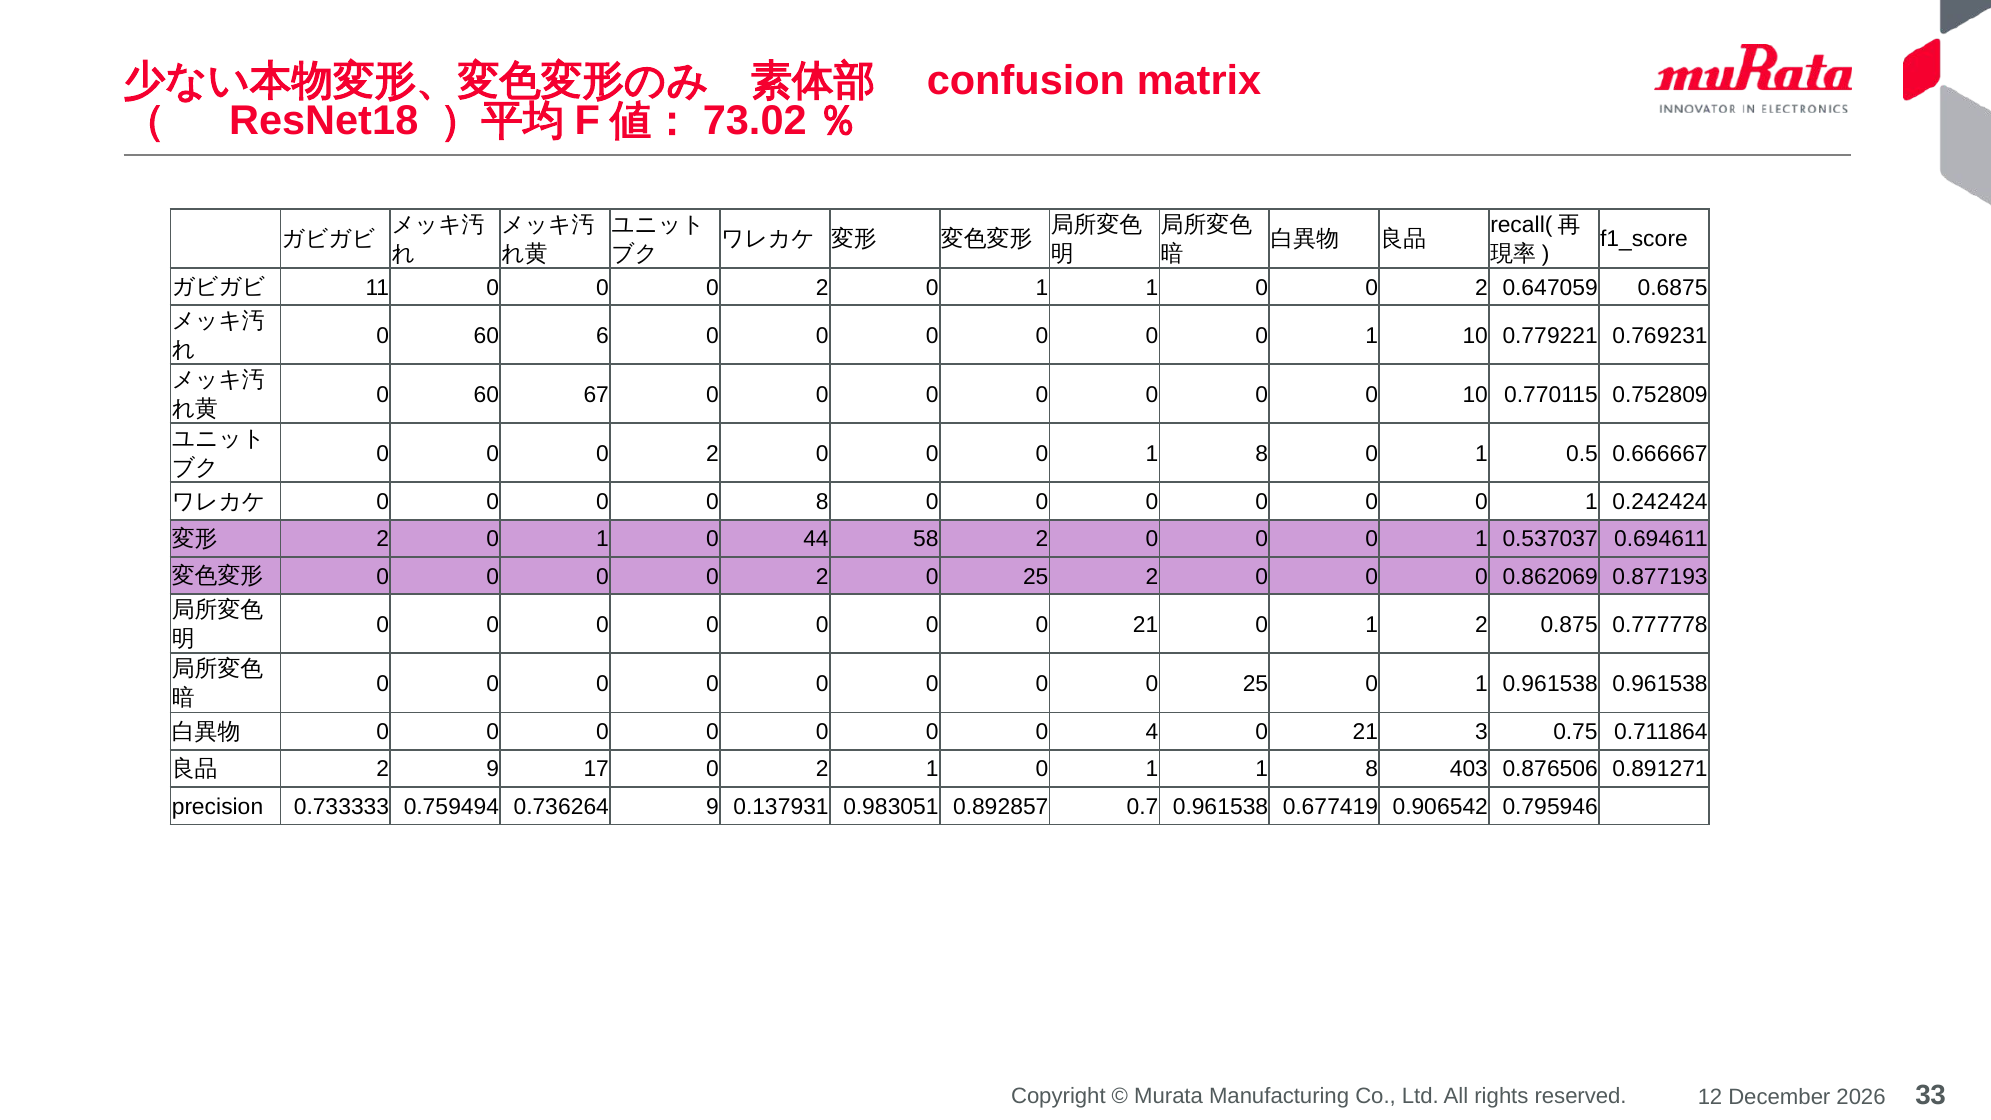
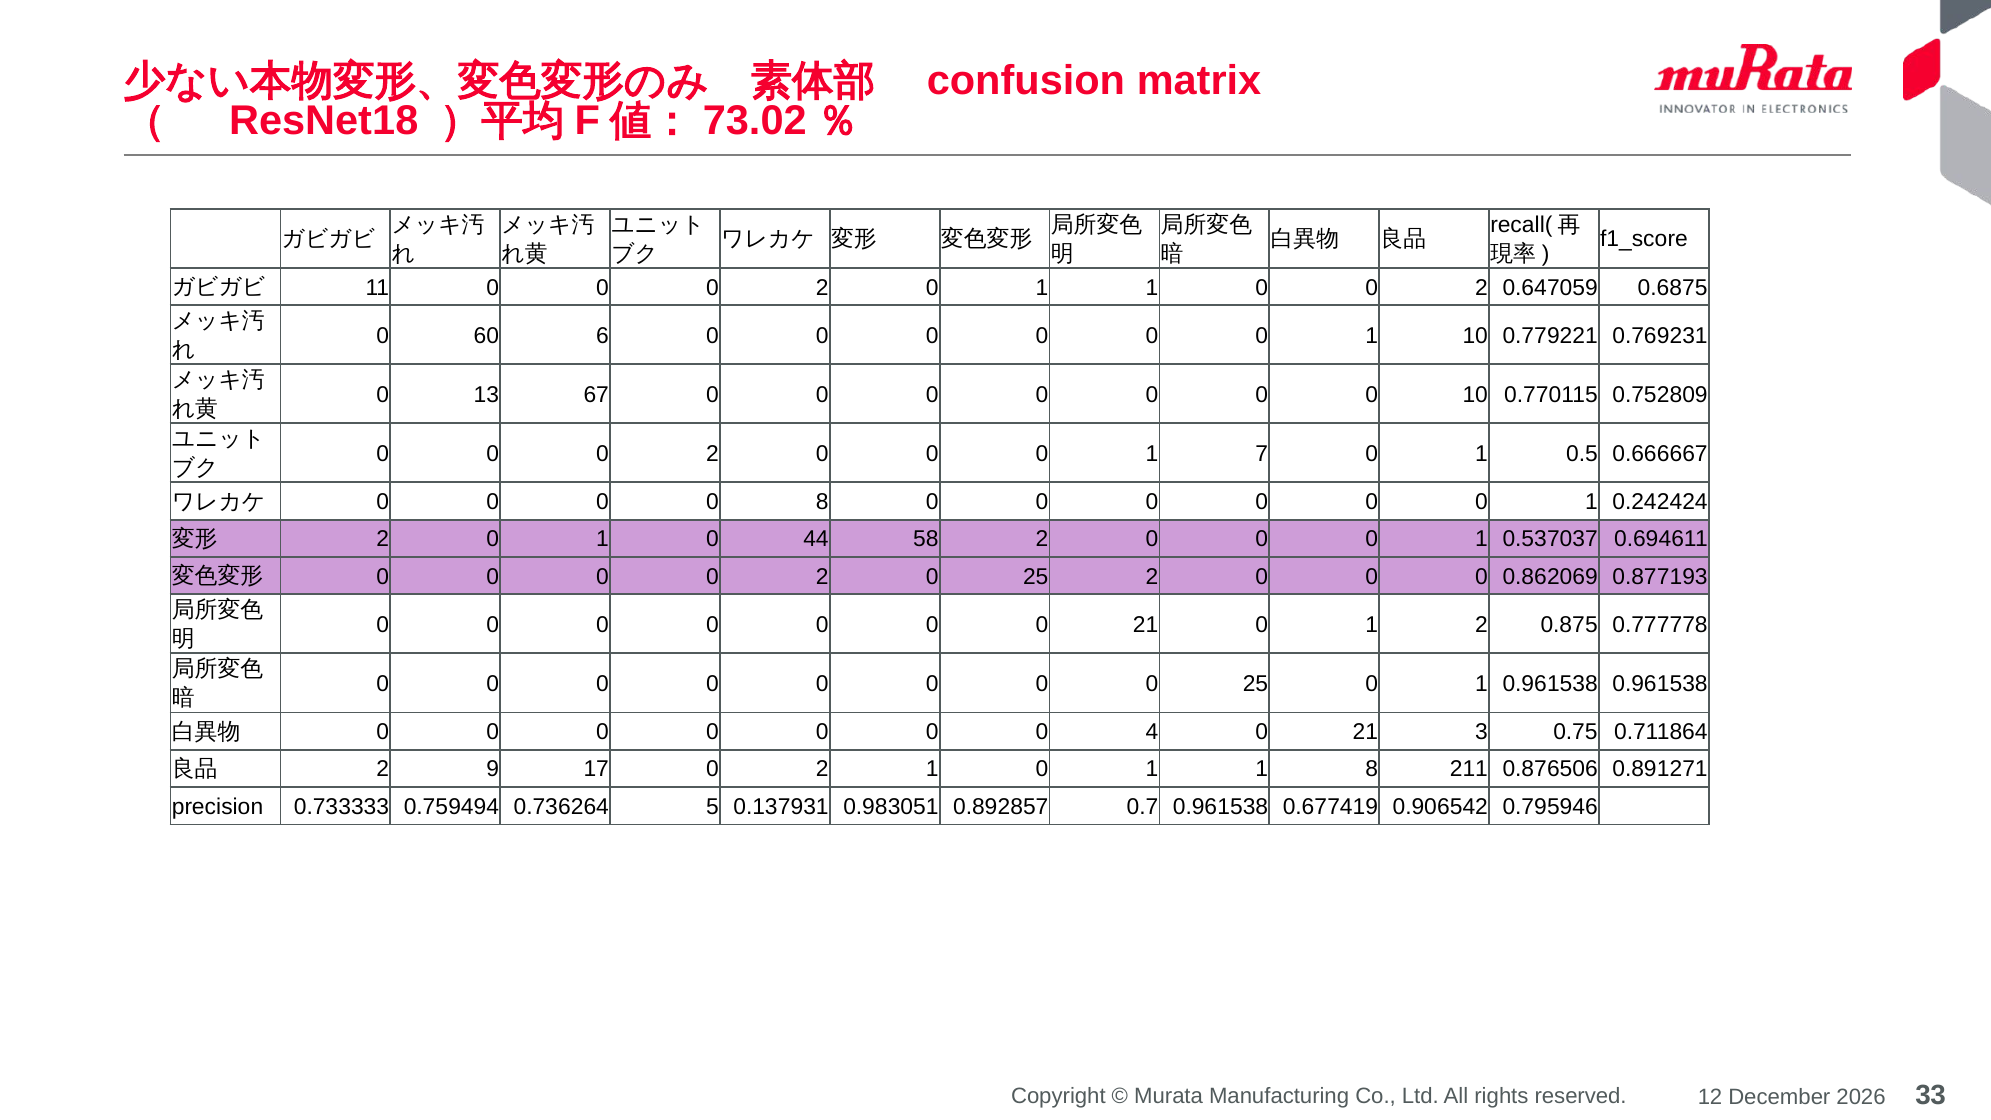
60 at (486, 395): 60 -> 13
0 1 8: 8 -> 7
403: 403 -> 211
0.736264 9: 9 -> 5
